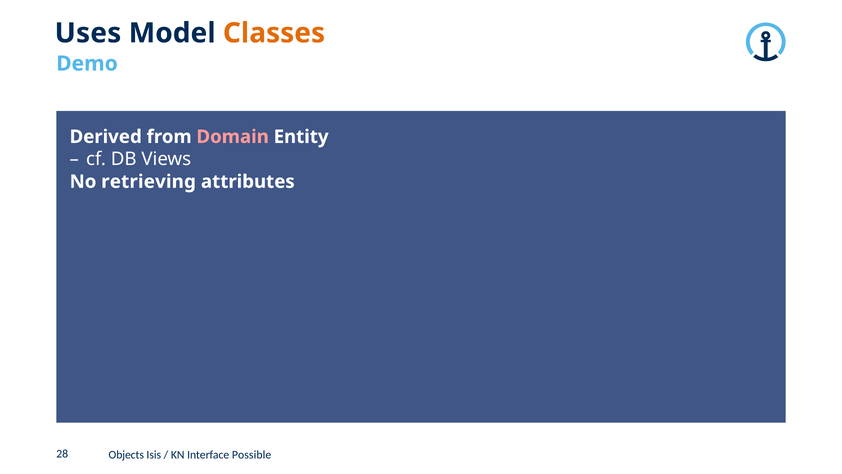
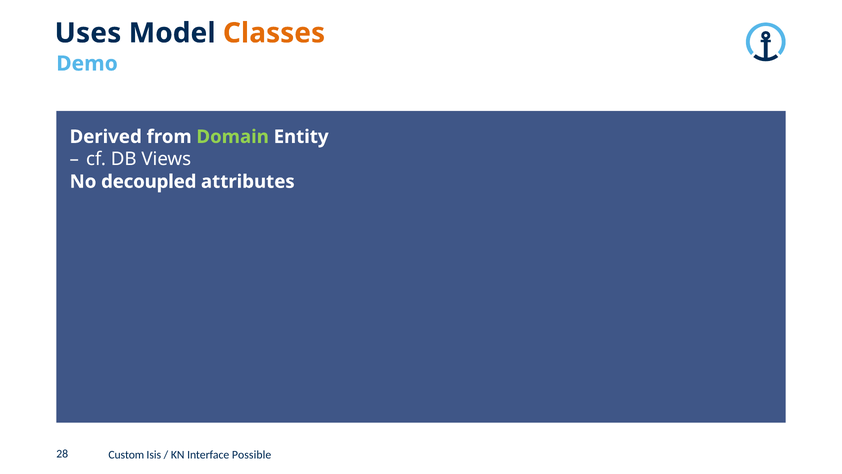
Domain colour: pink -> light green
retrieving: retrieving -> decoupled
Objects: Objects -> Custom
